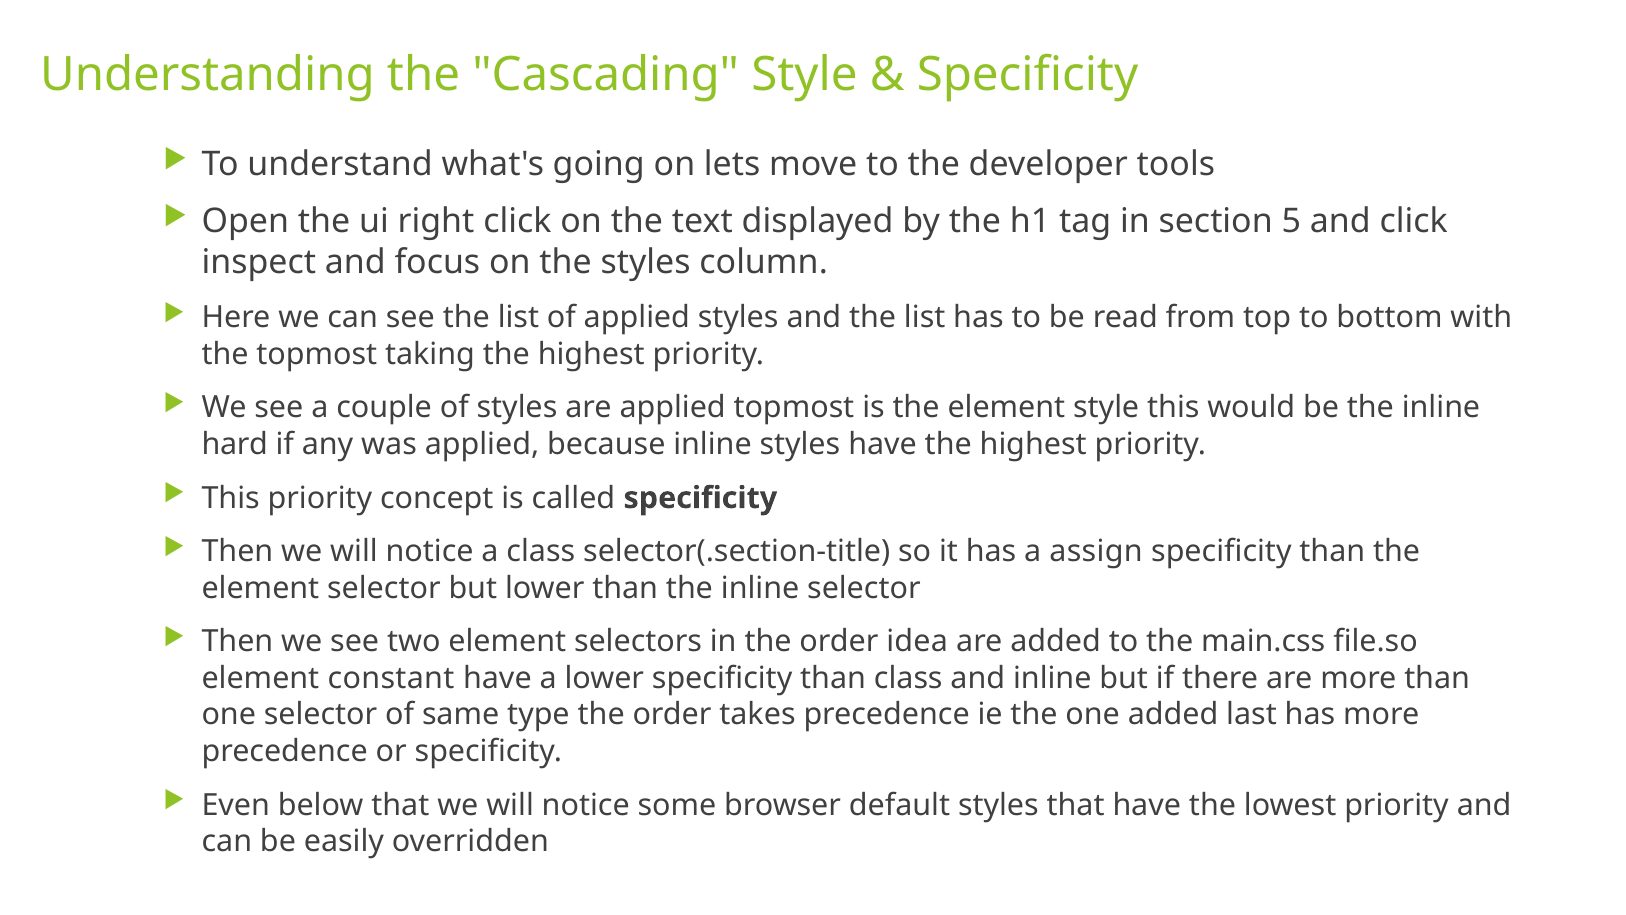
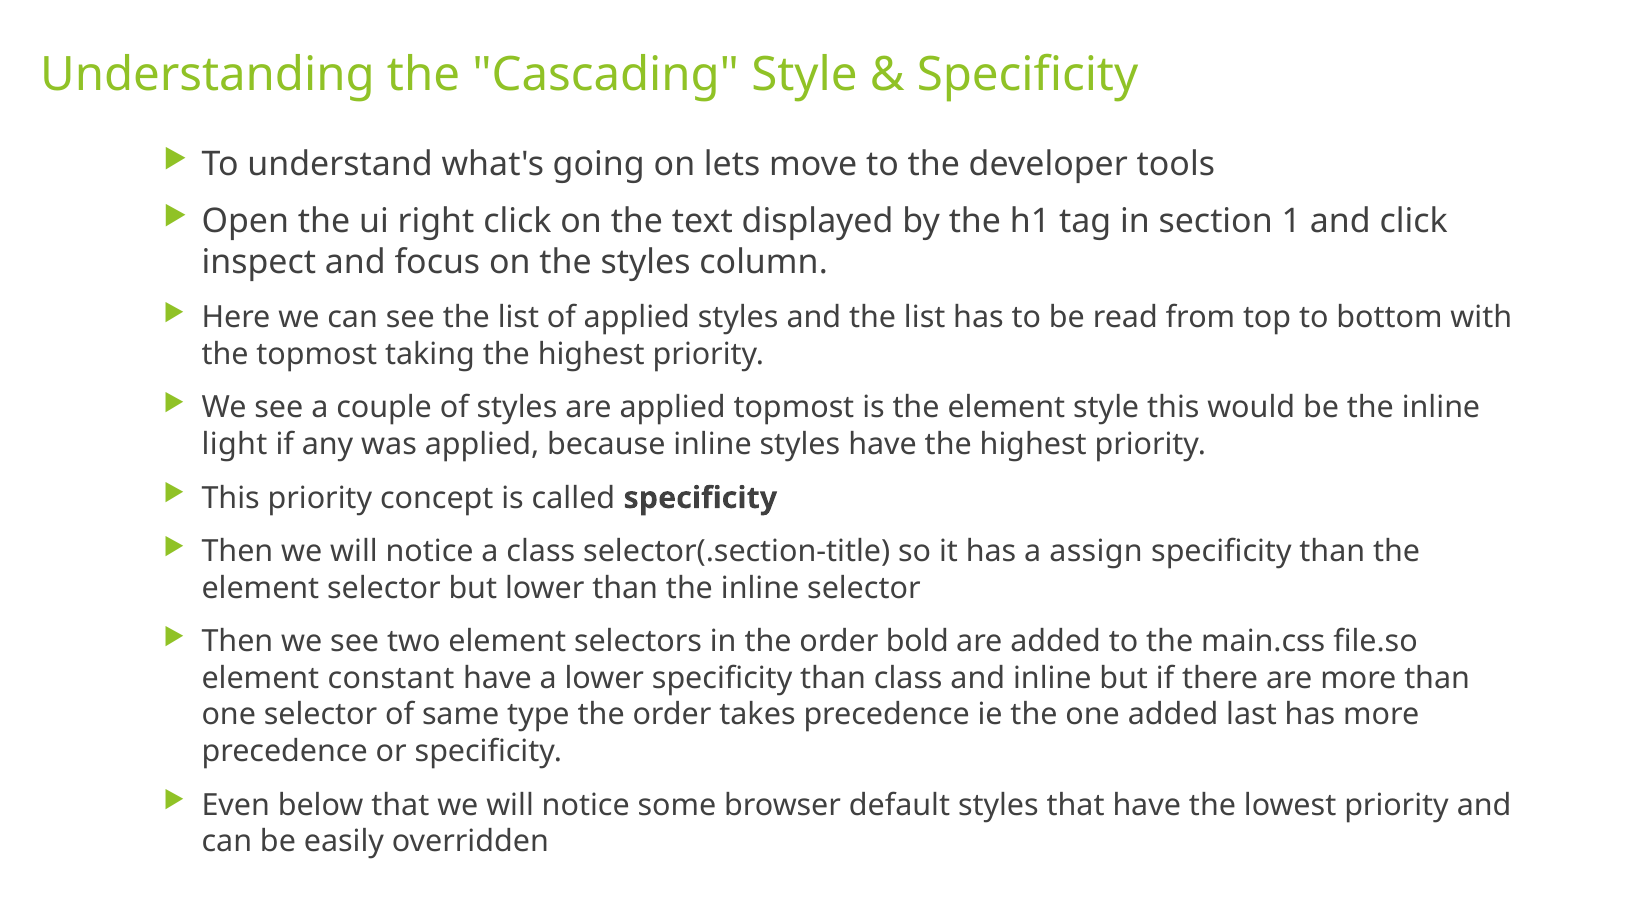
5: 5 -> 1
hard: hard -> light
idea: idea -> bold
